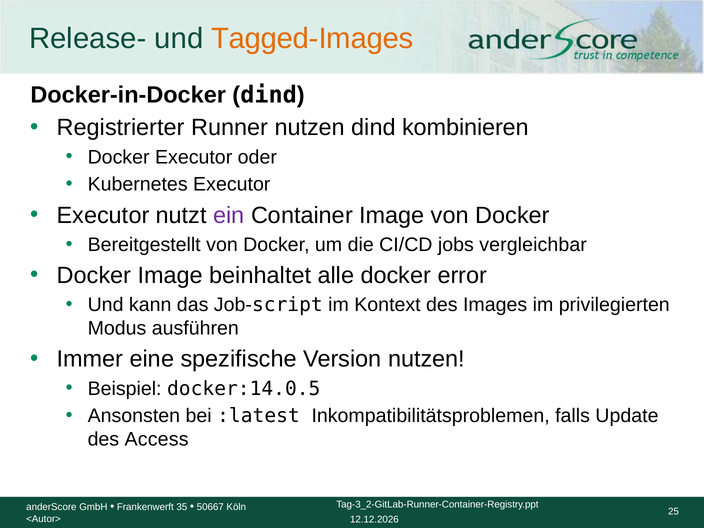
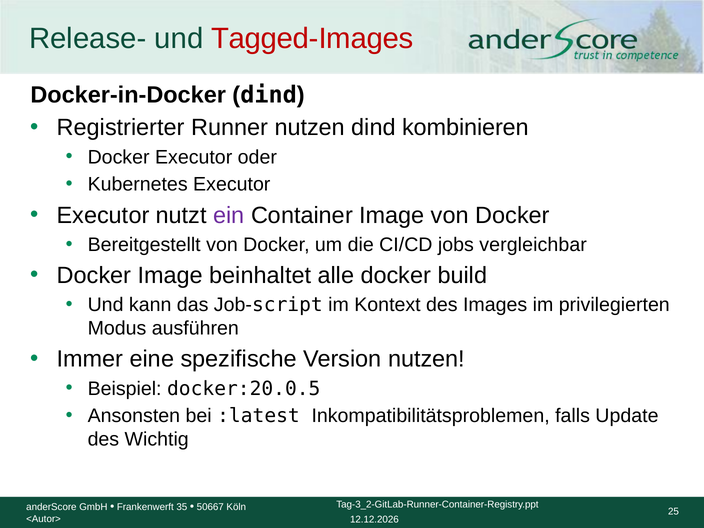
Tagged-Images colour: orange -> red
error: error -> build
docker:14.0.5: docker:14.0.5 -> docker:20.0.5
Access: Access -> Wichtig
